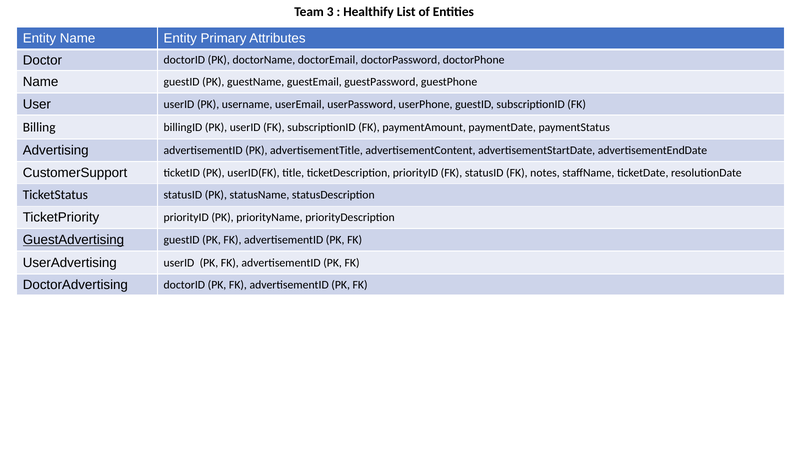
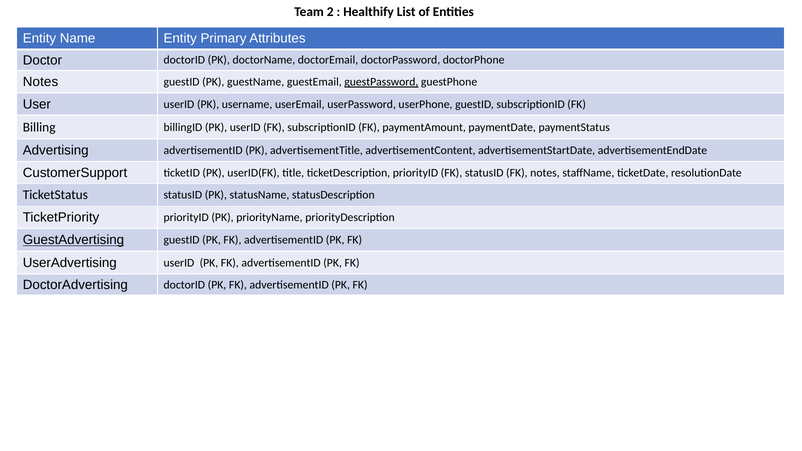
3: 3 -> 2
Name at (41, 82): Name -> Notes
guestPassword underline: none -> present
